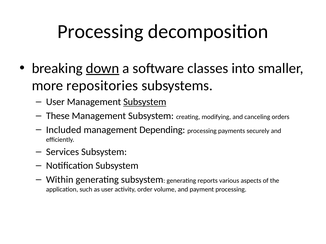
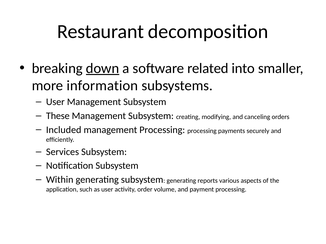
Processing at (100, 32): Processing -> Restaurant
classes: classes -> related
repositories: repositories -> information
Subsystem at (145, 102) underline: present -> none
management Depending: Depending -> Processing
